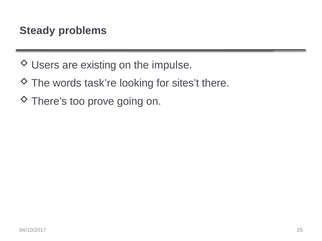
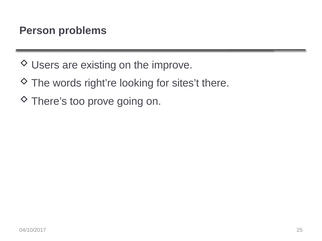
Steady: Steady -> Person
impulse: impulse -> improve
task’re: task’re -> right’re
